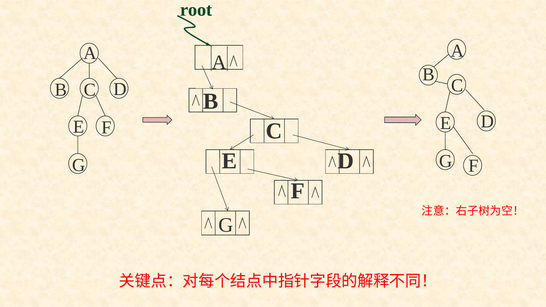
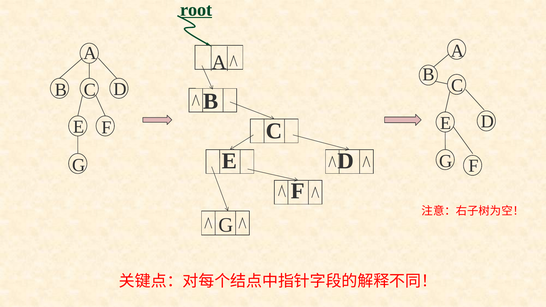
root underline: none -> present
